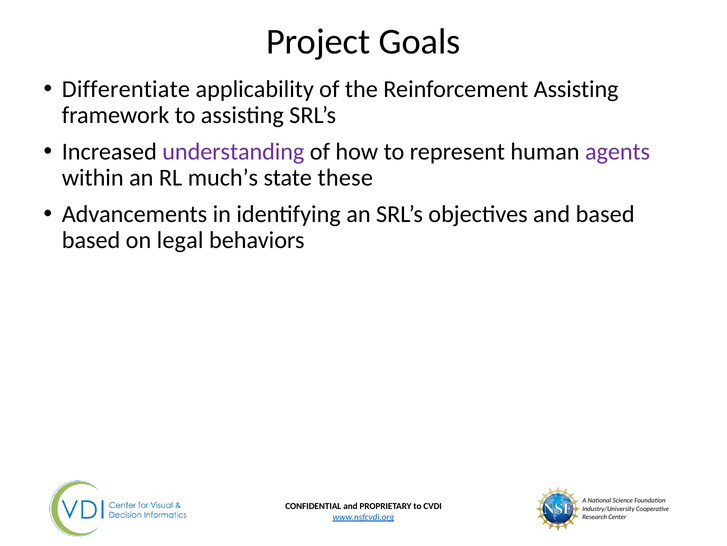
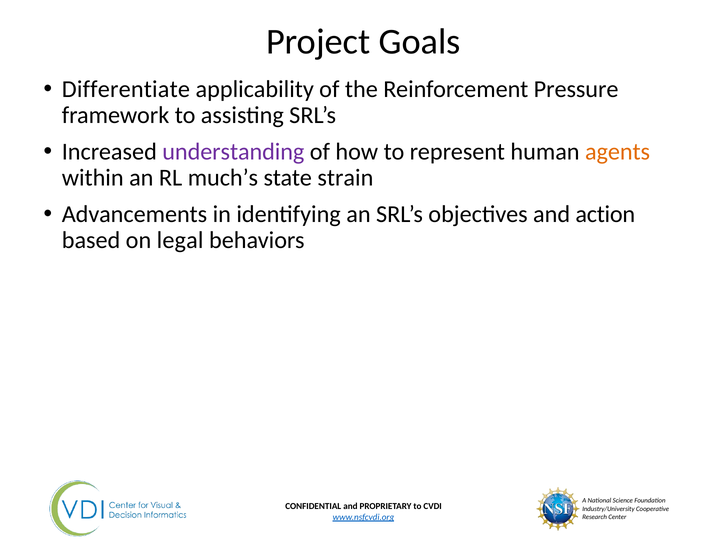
Reinforcement Assisting: Assisting -> Pressure
agents colour: purple -> orange
these: these -> strain
and based: based -> action
